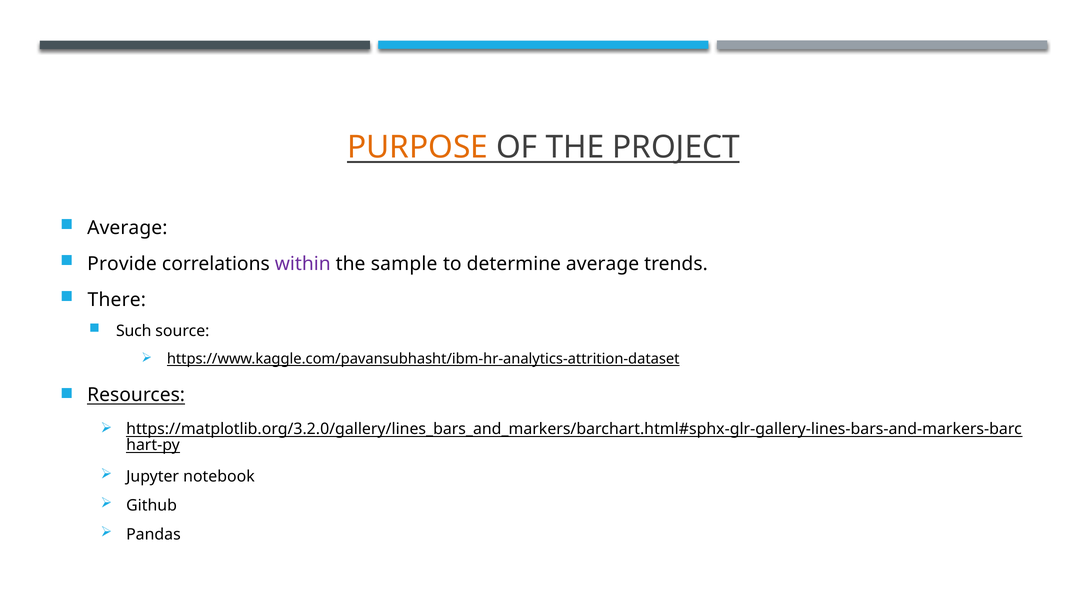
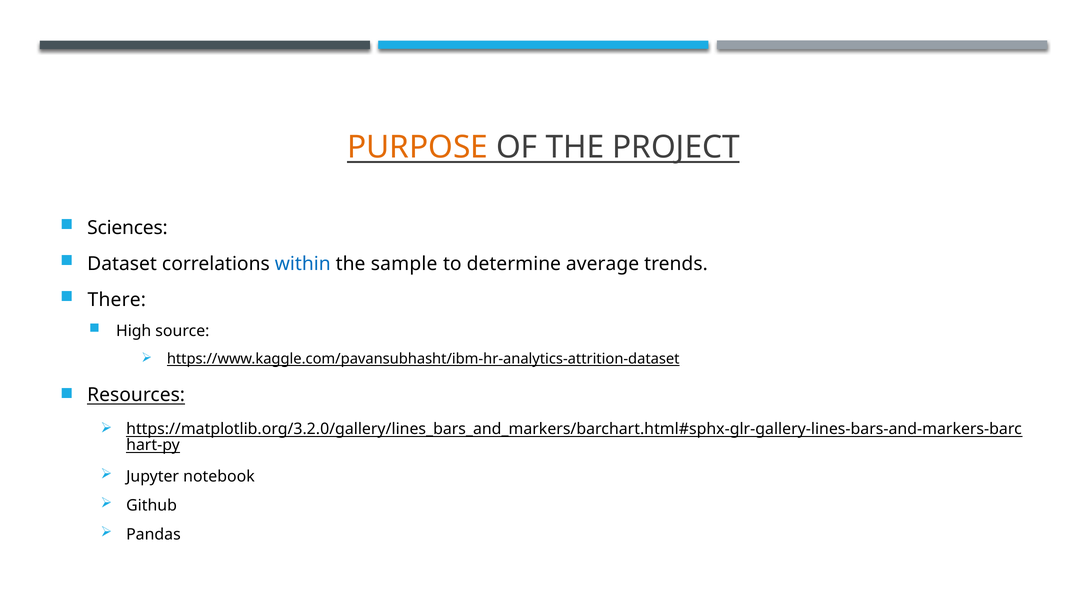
Average at (127, 228): Average -> Sciences
Provide: Provide -> Dataset
within colour: purple -> blue
Such: Such -> High
